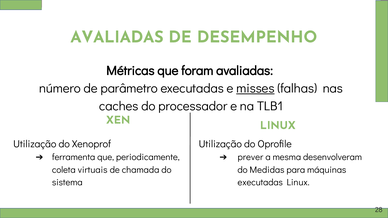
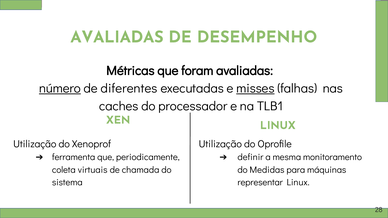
número underline: none -> present
parâmetro: parâmetro -> diferentes
prever: prever -> definir
desenvolveram: desenvolveram -> monitoramento
executadas at (260, 183): executadas -> representar
